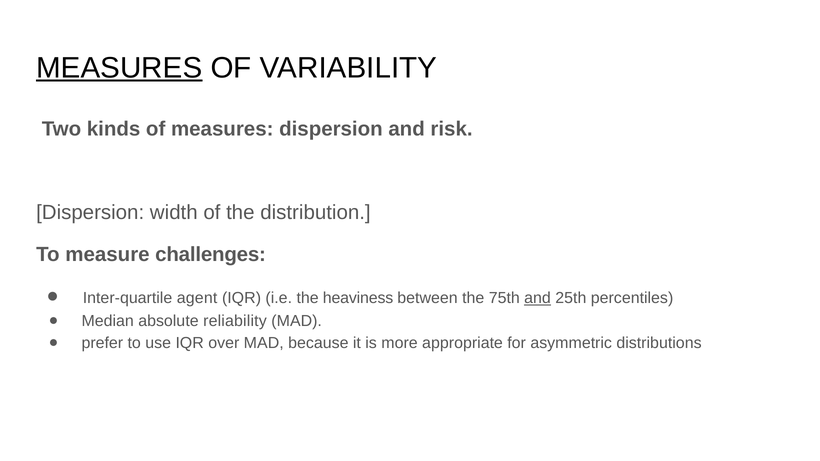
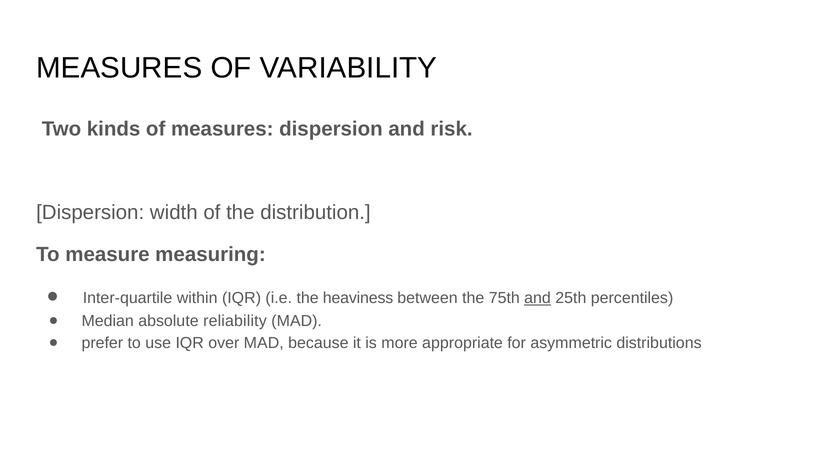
MEASURES at (119, 68) underline: present -> none
challenges: challenges -> measuring
agent: agent -> within
